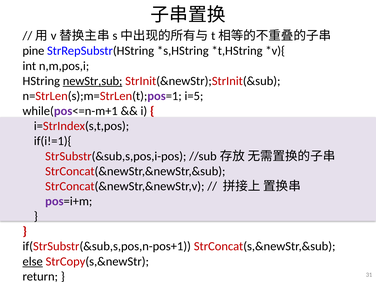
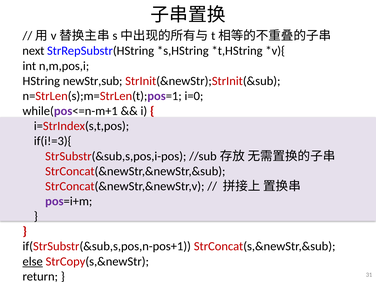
pine: pine -> next
newStr,sub underline: present -> none
i=5: i=5 -> i=0
if(i!=1){: if(i!=1){ -> if(i!=3){
